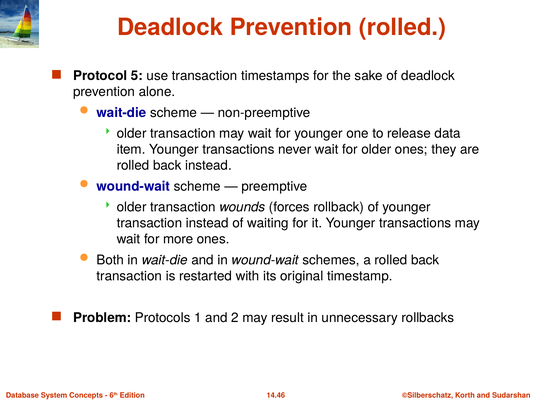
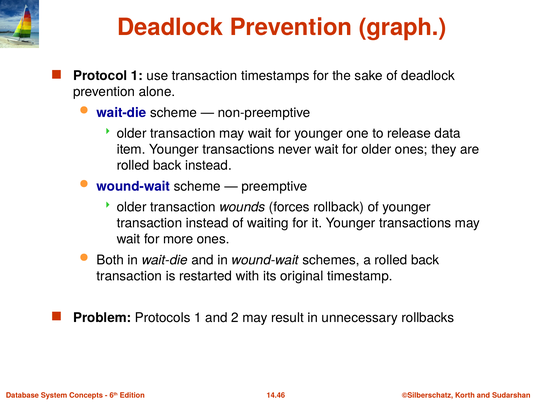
Prevention rolled: rolled -> graph
Protocol 5: 5 -> 1
